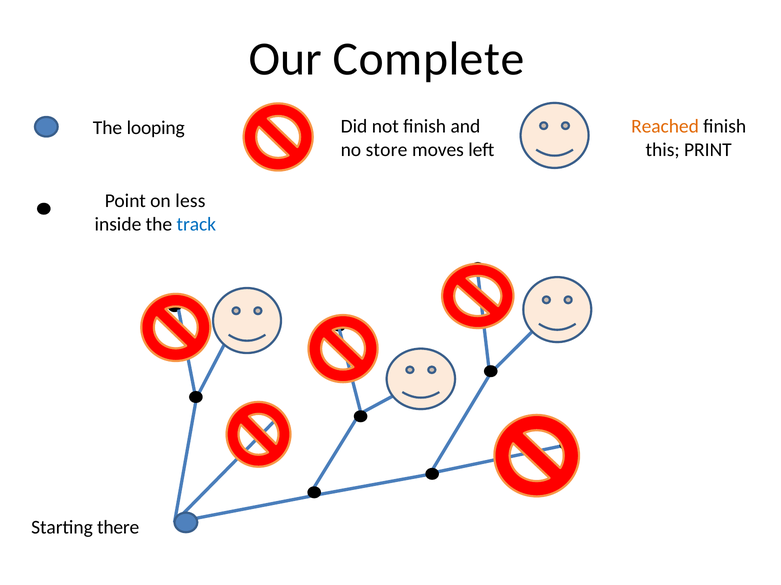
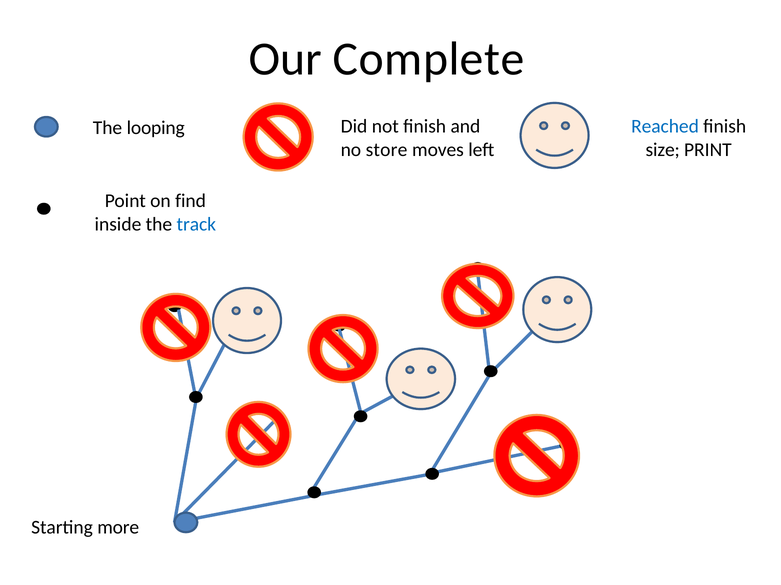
Reached colour: orange -> blue
this: this -> size
less: less -> find
there: there -> more
